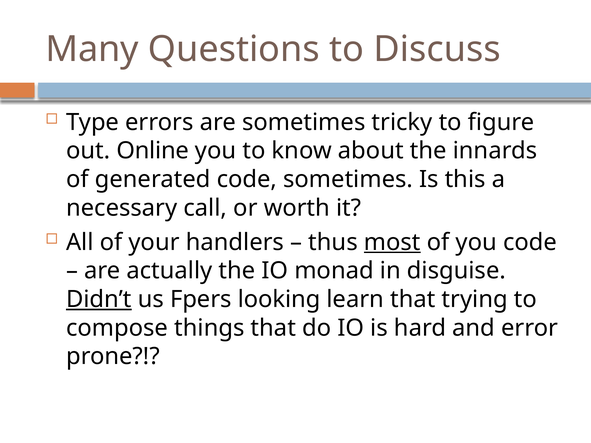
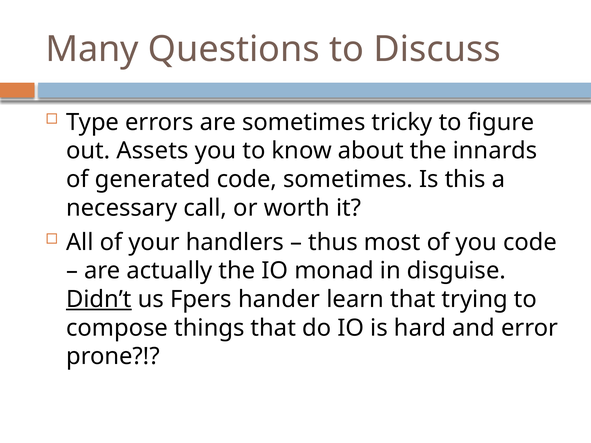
Online: Online -> Assets
most underline: present -> none
looking: looking -> hander
